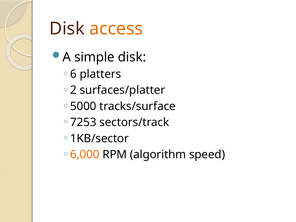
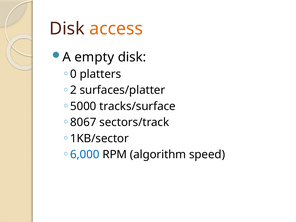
simple: simple -> empty
6: 6 -> 0
7253: 7253 -> 8067
6,000 colour: orange -> blue
